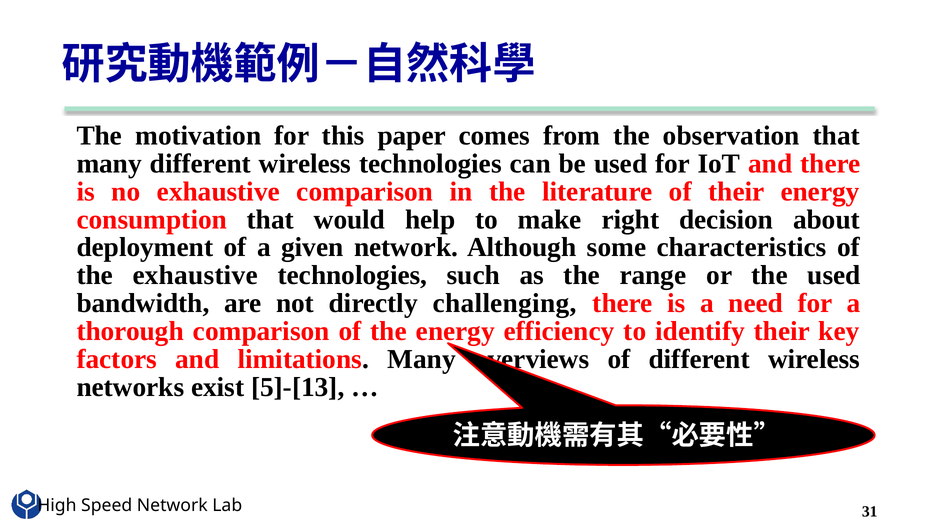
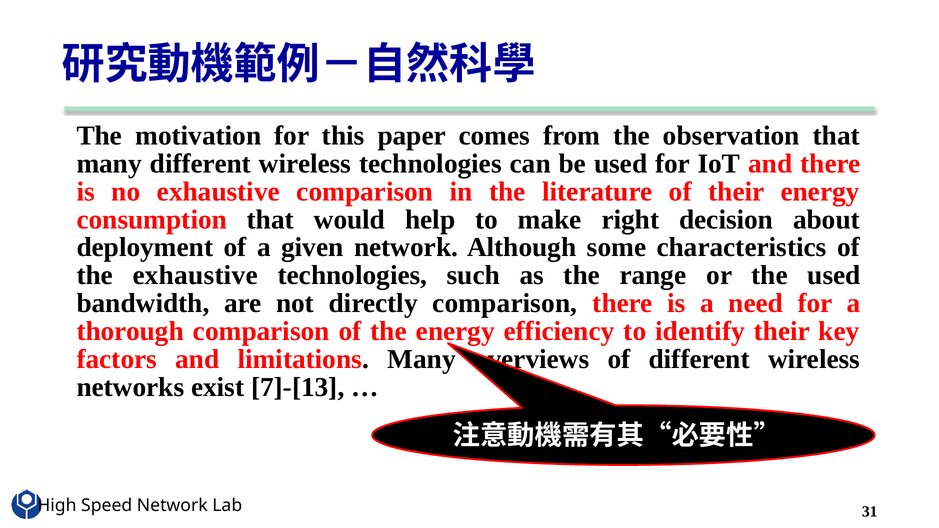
directly challenging: challenging -> comparison
5]-[13: 5]-[13 -> 7]-[13
